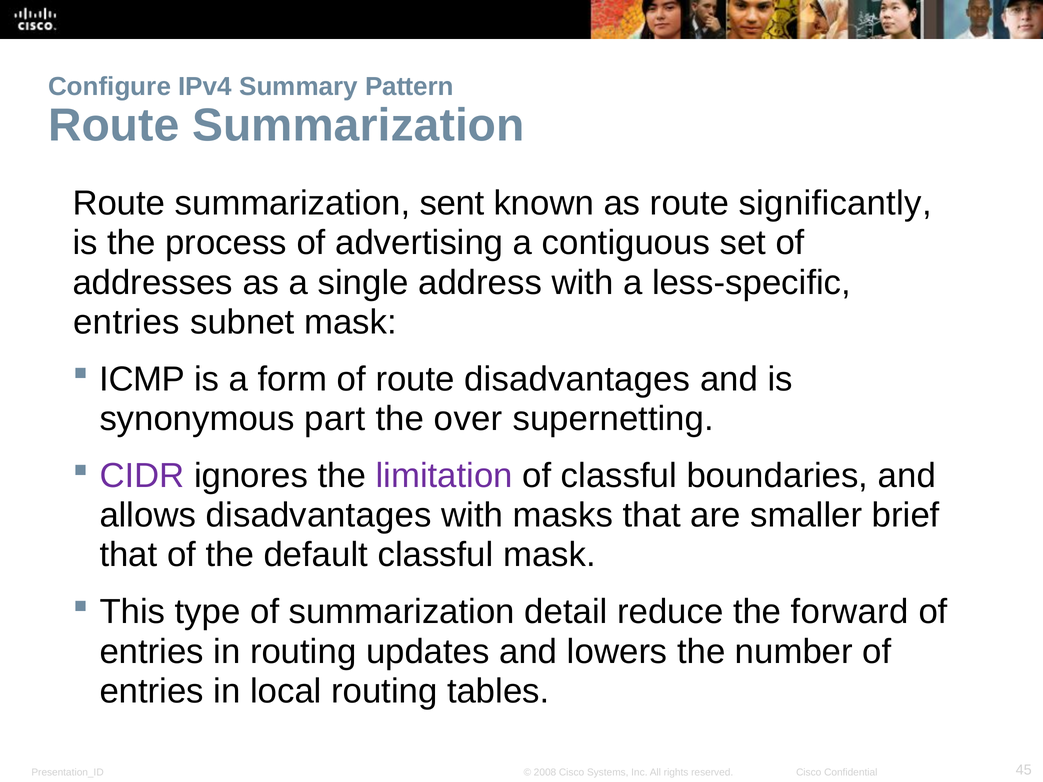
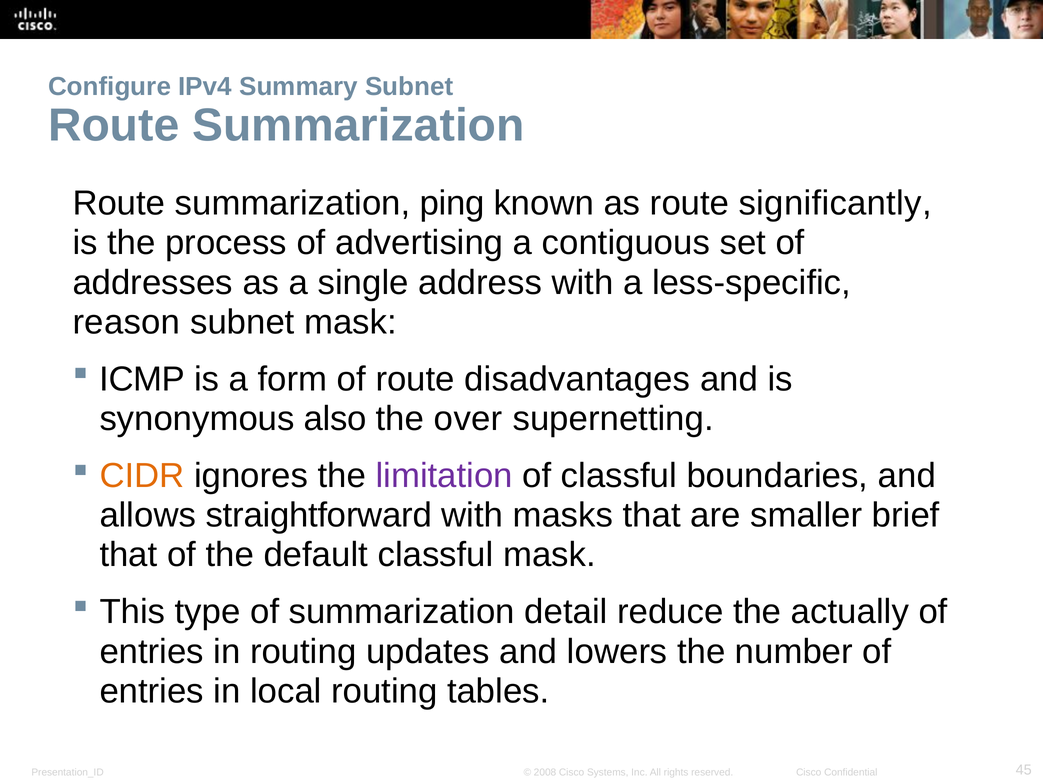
Summary Pattern: Pattern -> Subnet
sent: sent -> ping
entries at (126, 322): entries -> reason
part: part -> also
CIDR colour: purple -> orange
allows disadvantages: disadvantages -> straightforward
forward: forward -> actually
